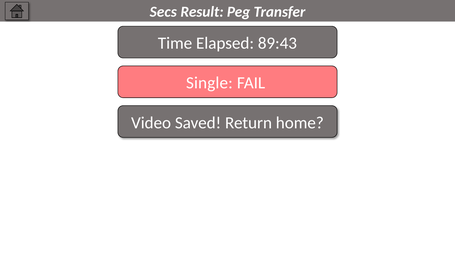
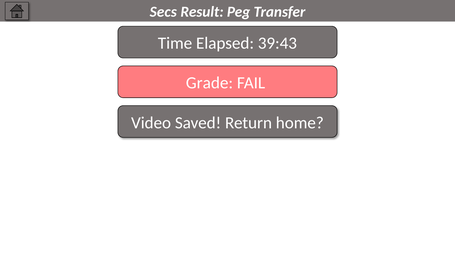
89:43: 89:43 -> 39:43
Single: Single -> Grade
